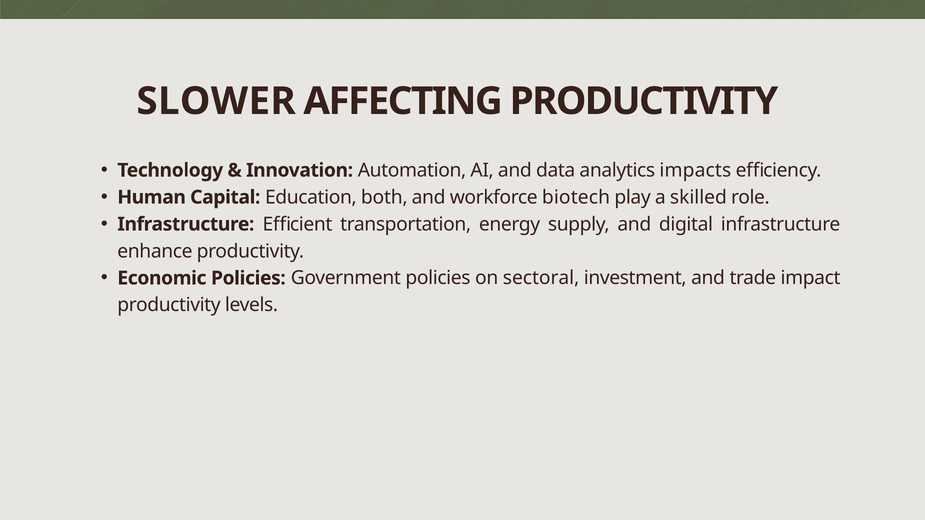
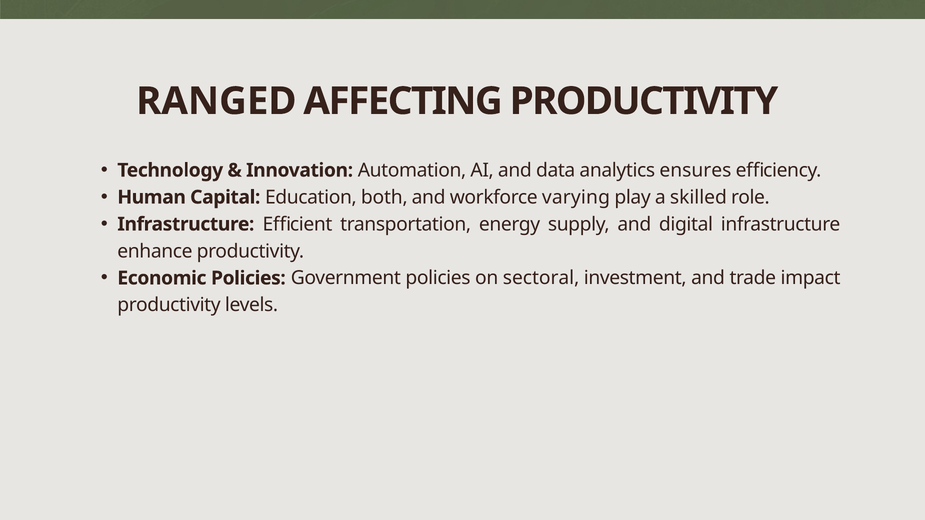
SLOWER: SLOWER -> RANGED
impacts: impacts -> ensures
biotech: biotech -> varying
